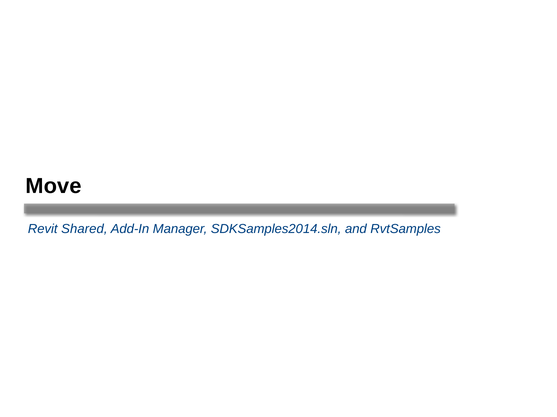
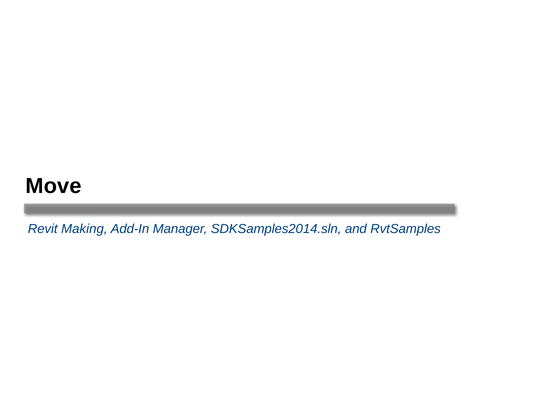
Shared: Shared -> Making
